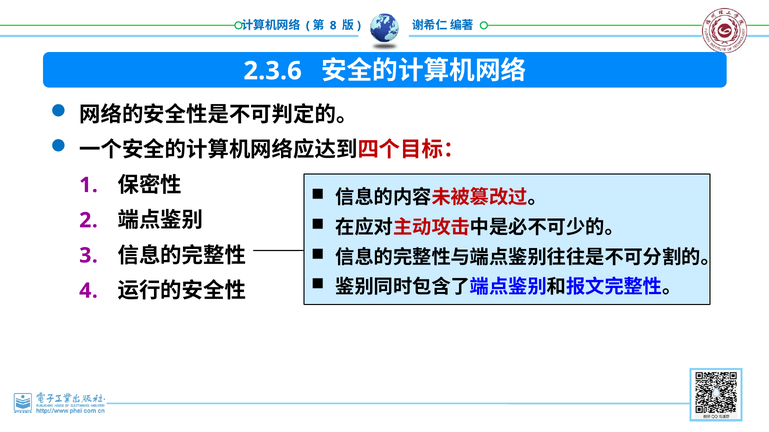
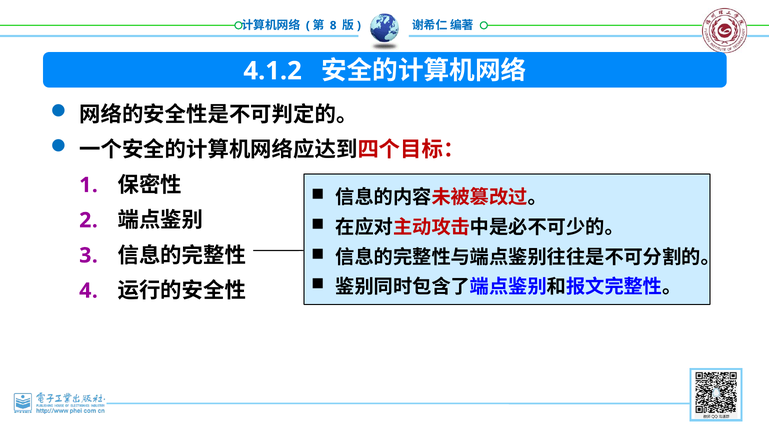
2.3.6: 2.3.6 -> 4.1.2
